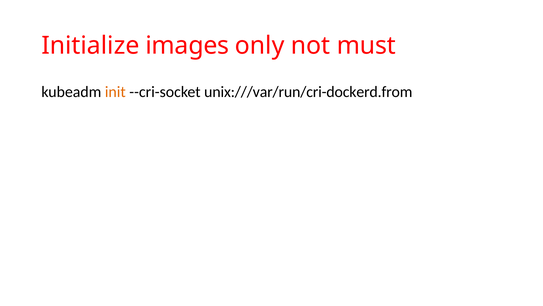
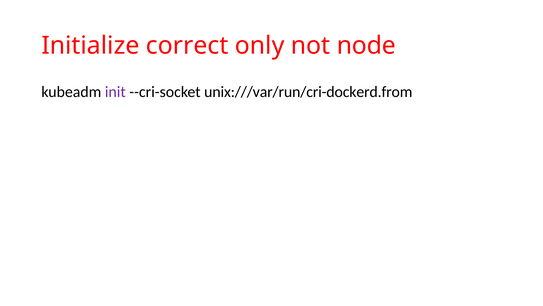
images: images -> correct
must: must -> node
init colour: orange -> purple
